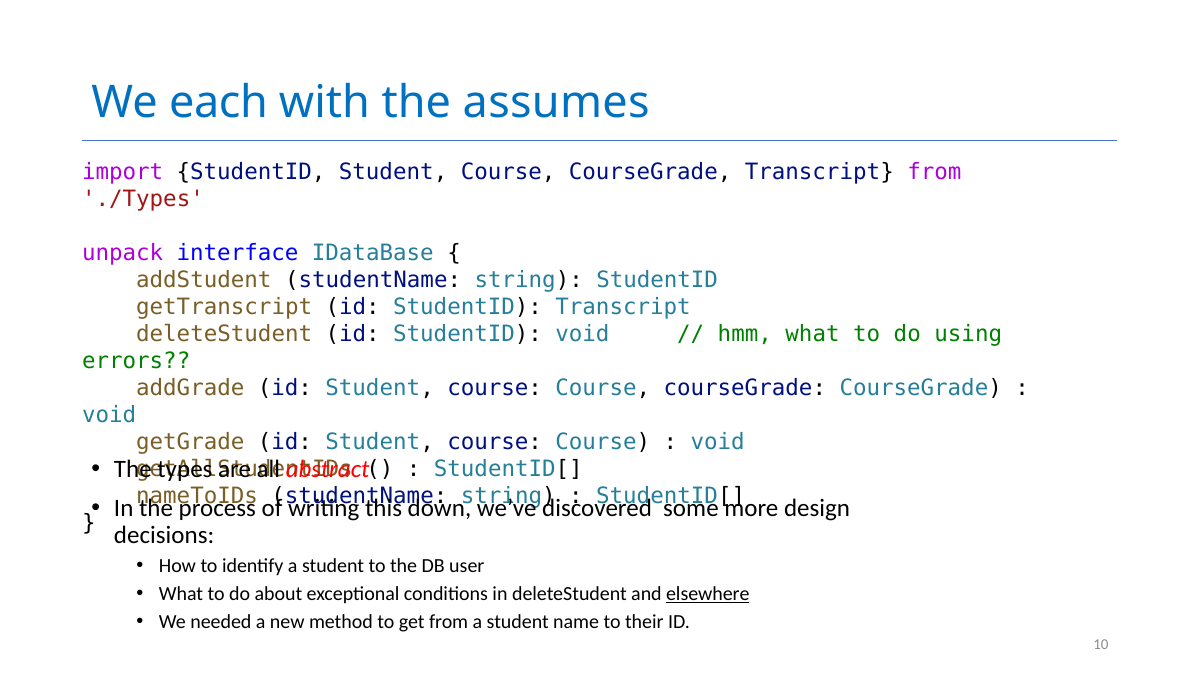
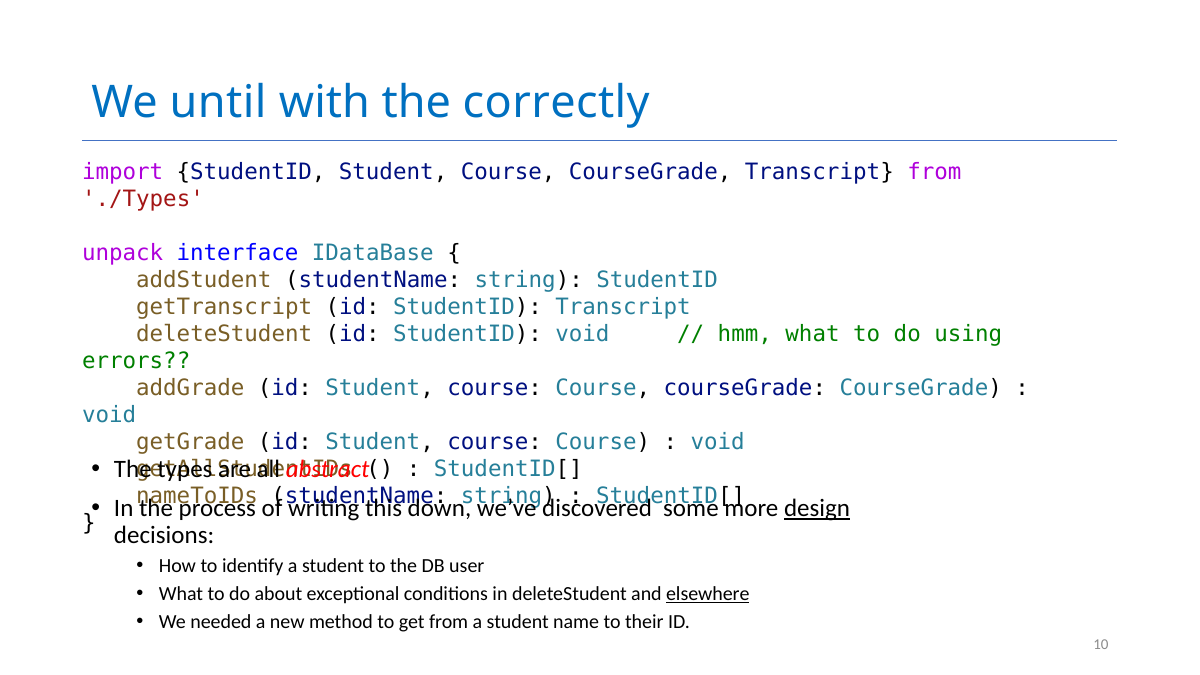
each: each -> until
assumes: assumes -> correctly
design underline: none -> present
